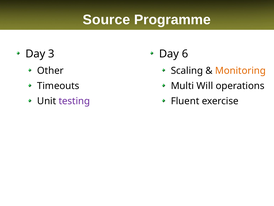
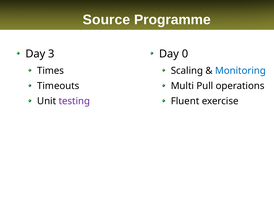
6: 6 -> 0
Other: Other -> Times
Monitoring colour: orange -> blue
Will: Will -> Pull
